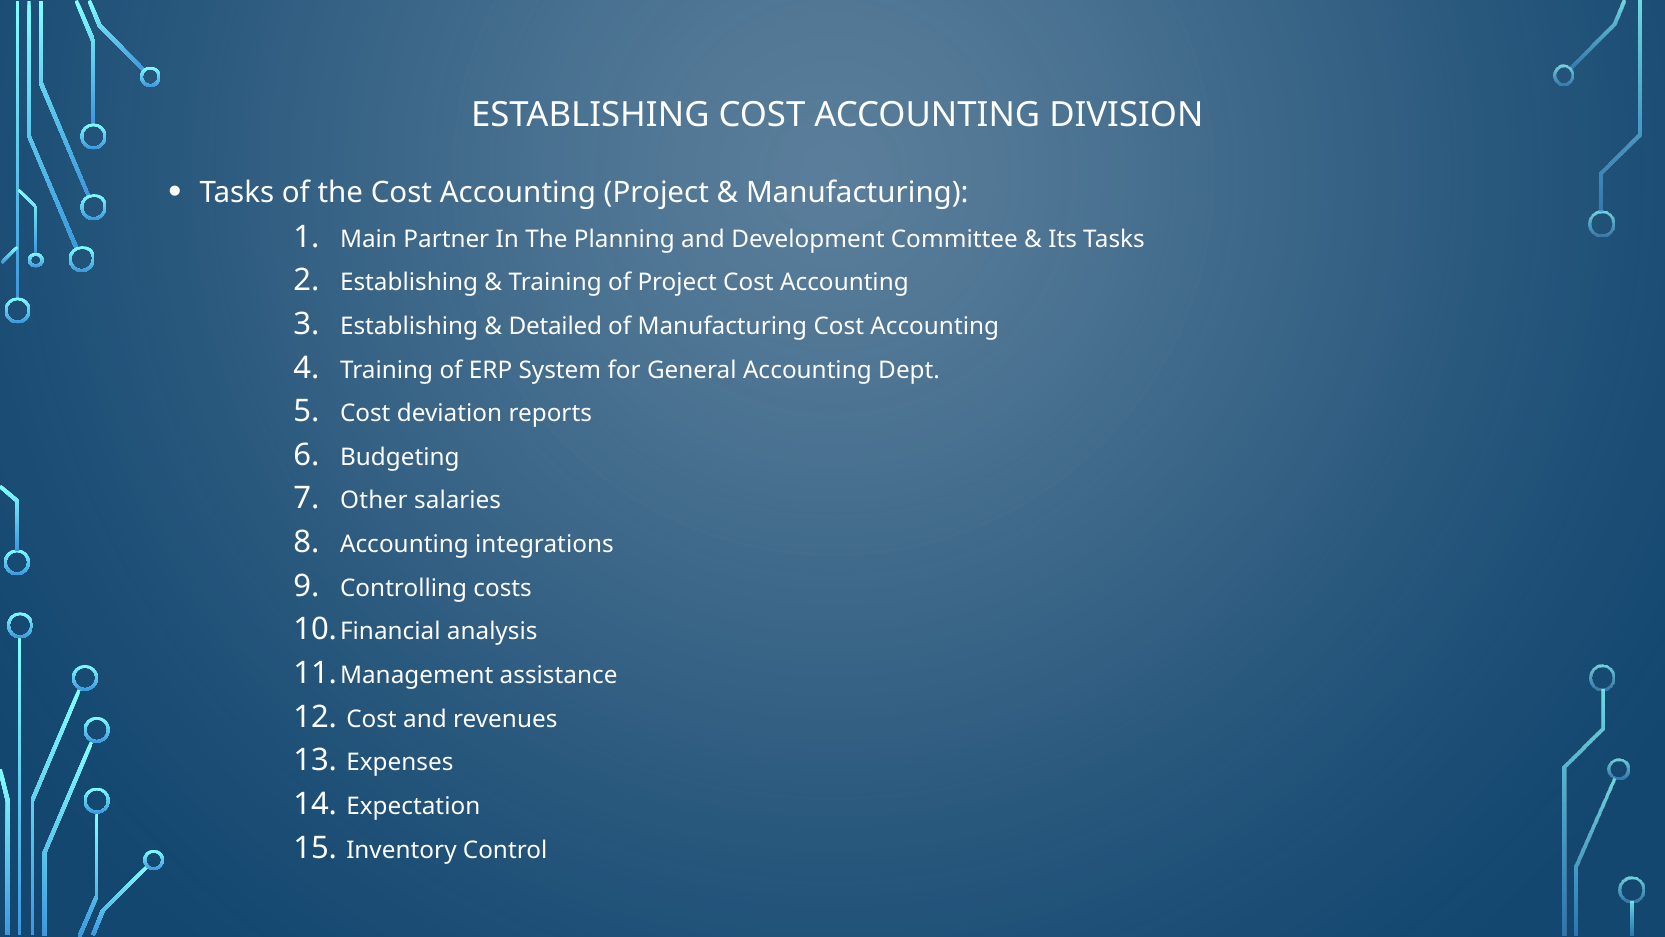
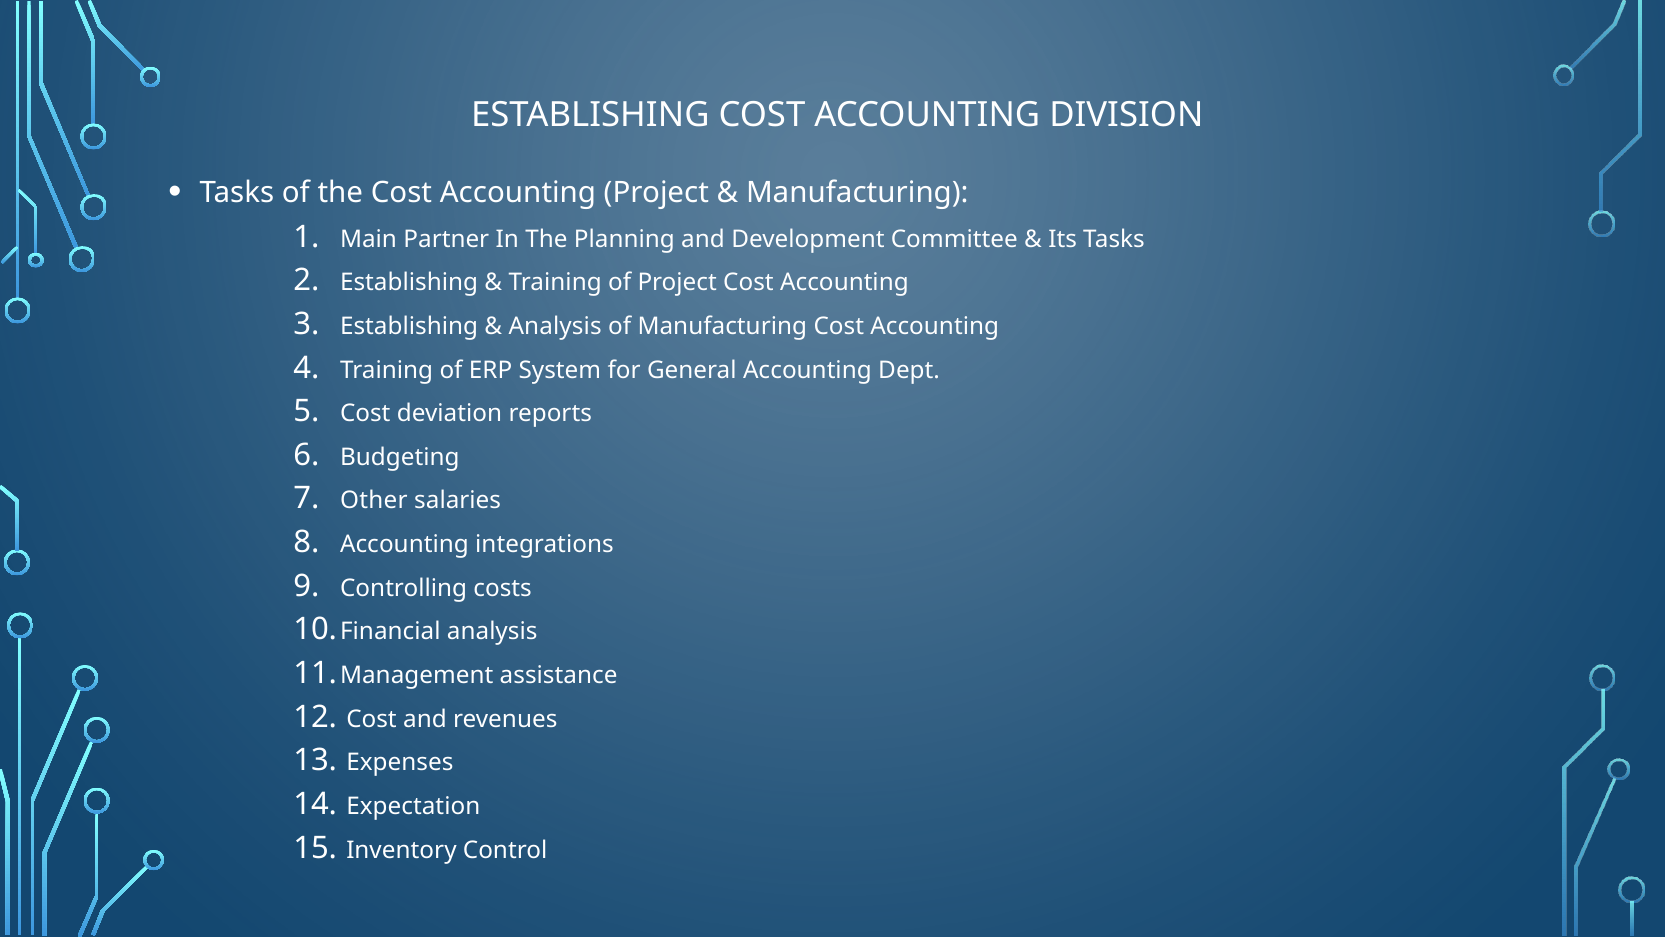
Detailed at (555, 326): Detailed -> Analysis
